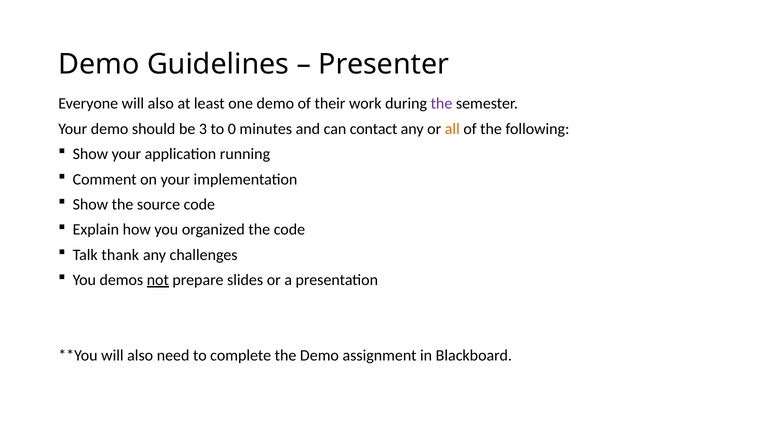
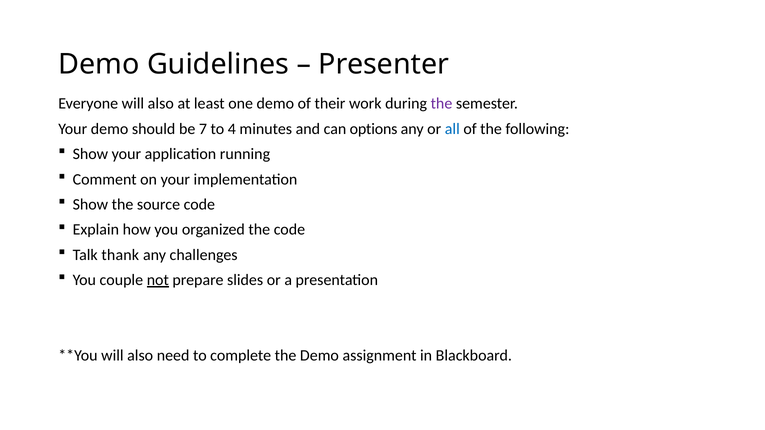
3: 3 -> 7
0: 0 -> 4
contact: contact -> options
all colour: orange -> blue
demos: demos -> couple
